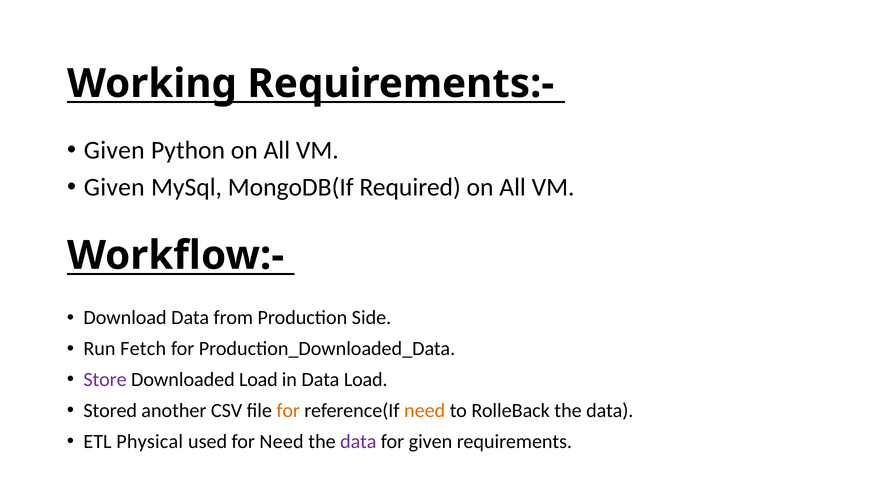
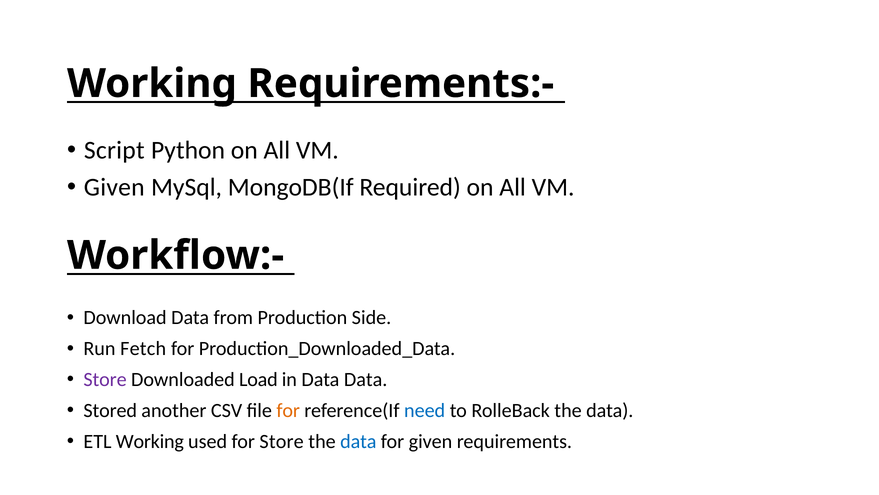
Given at (114, 150): Given -> Script
Data Load: Load -> Data
need at (425, 410) colour: orange -> blue
ETL Physical: Physical -> Working
for Need: Need -> Store
data at (358, 441) colour: purple -> blue
